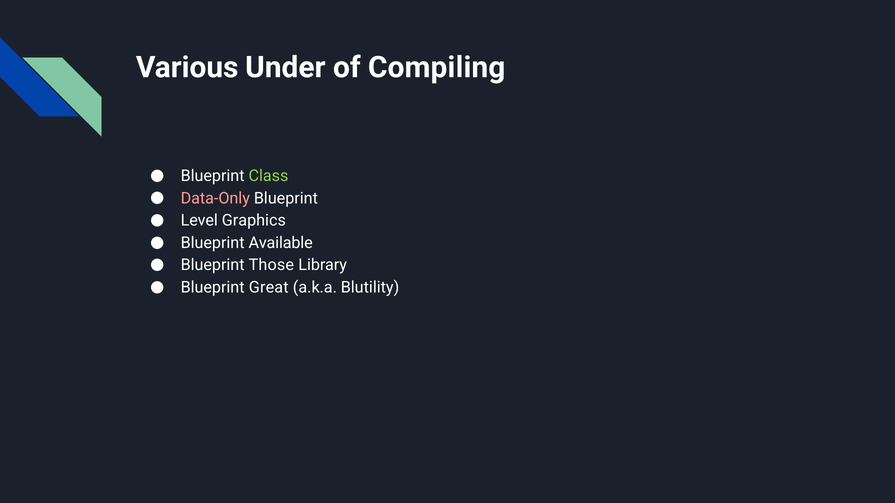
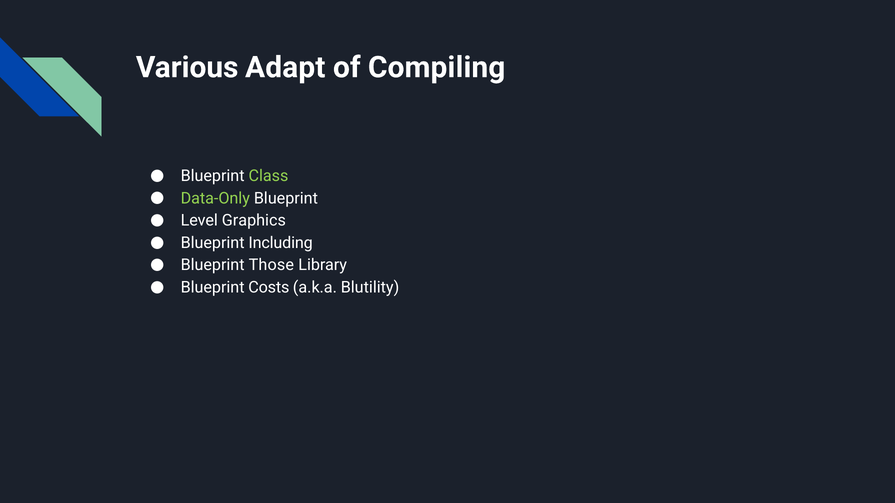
Under: Under -> Adapt
Data-Only colour: pink -> light green
Available: Available -> Including
Great: Great -> Costs
